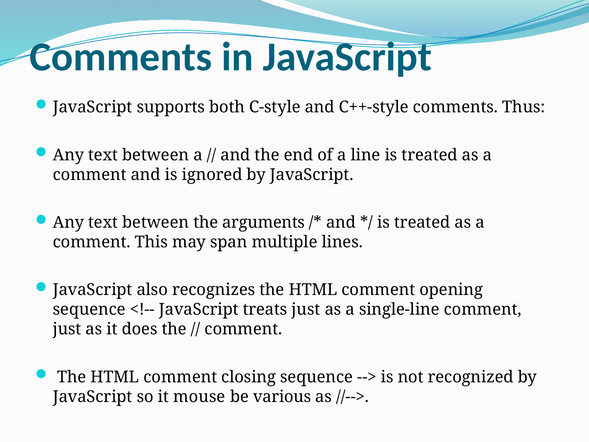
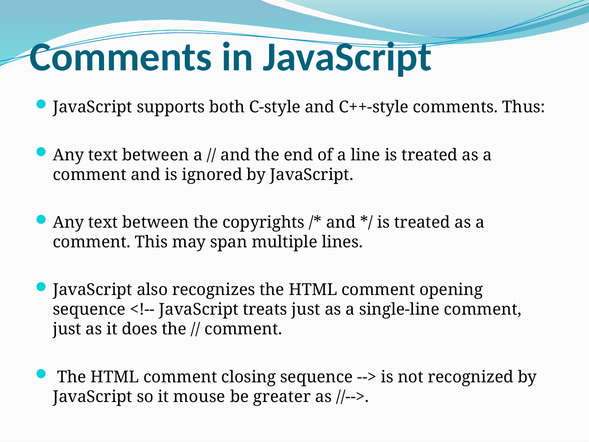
arguments: arguments -> copyrights
various: various -> greater
